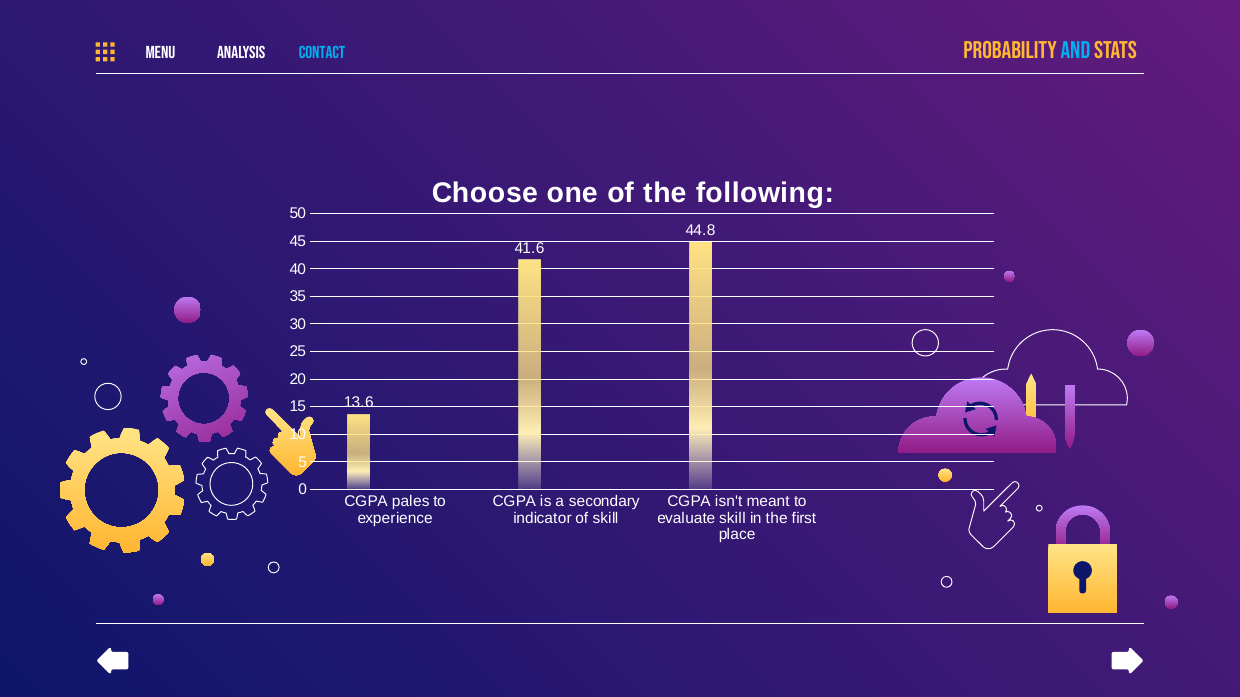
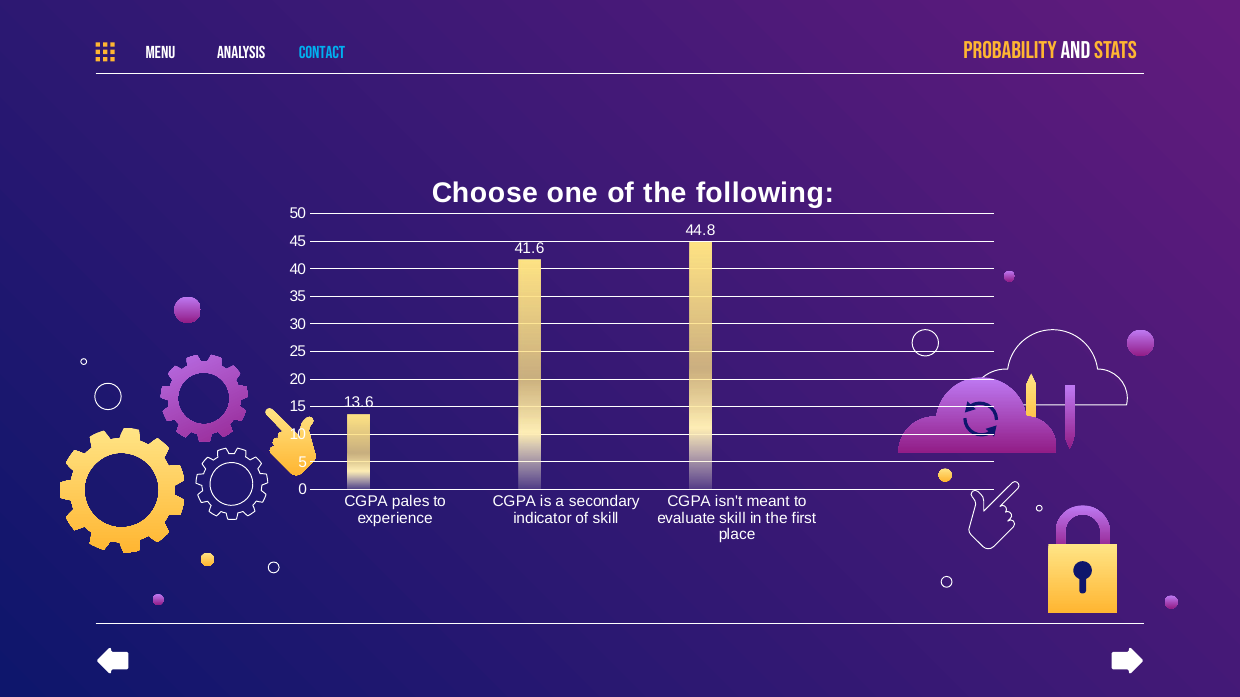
and colour: light blue -> white
